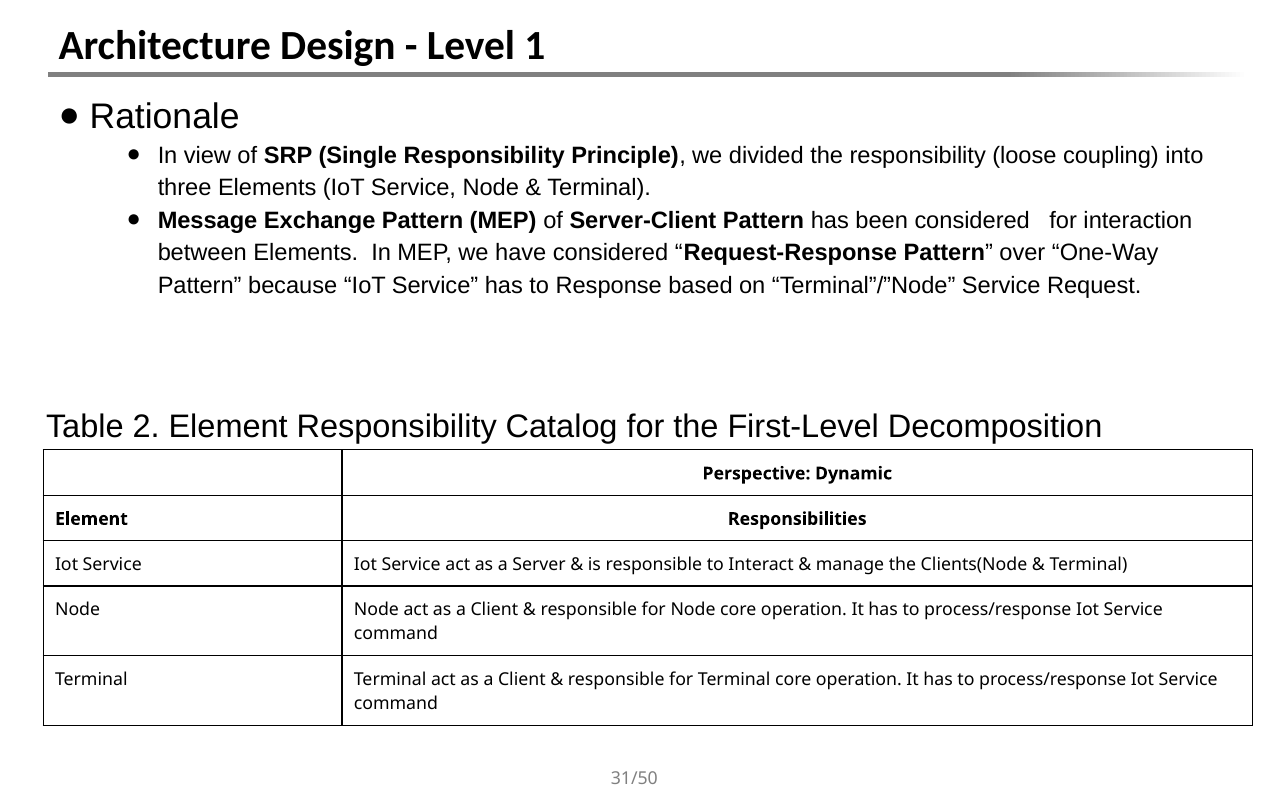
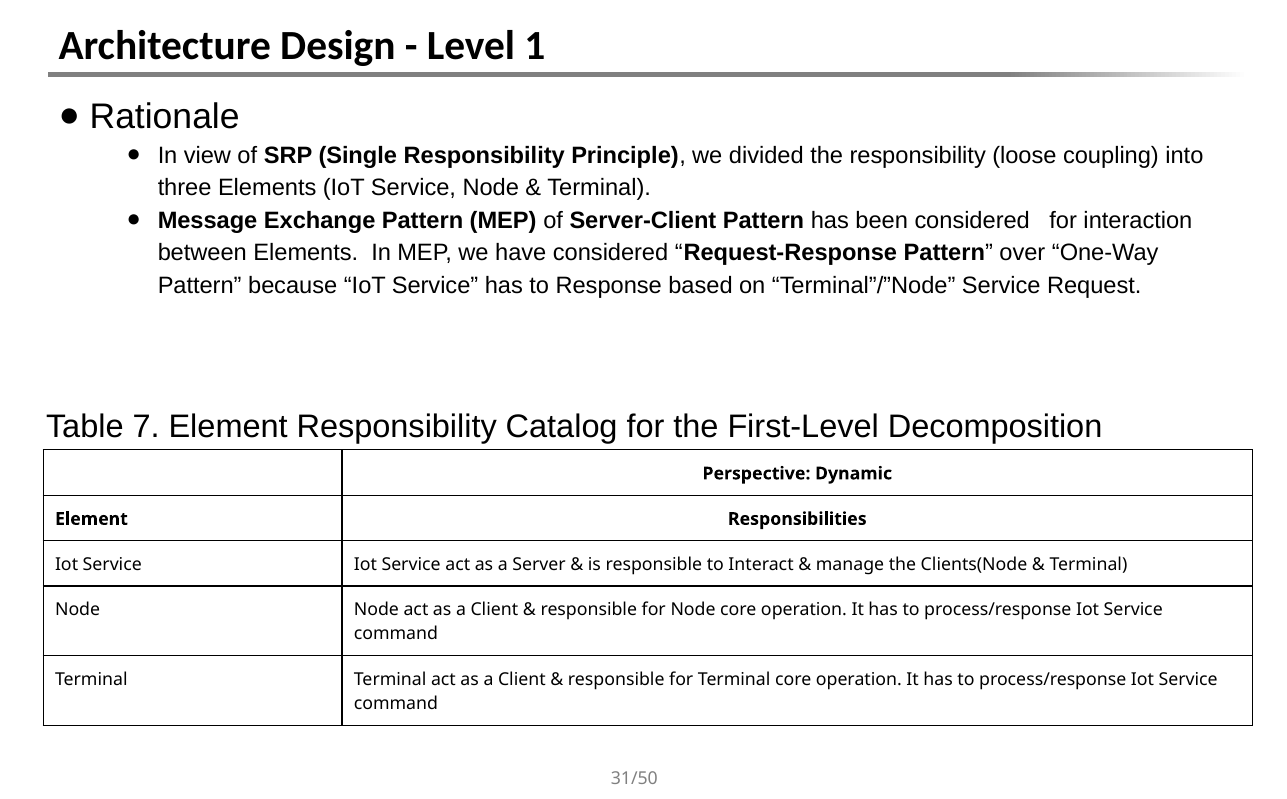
2: 2 -> 7
